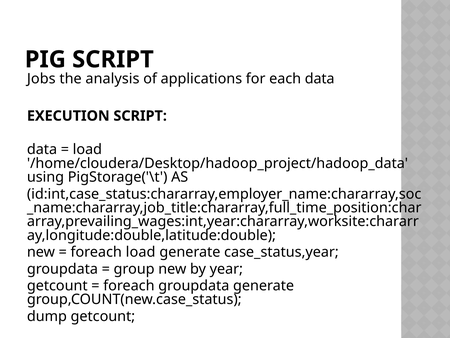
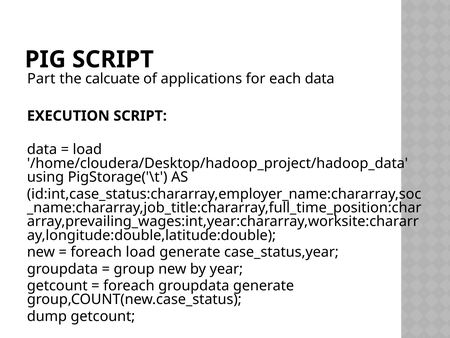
Jobs: Jobs -> Part
analysis: analysis -> calcuate
